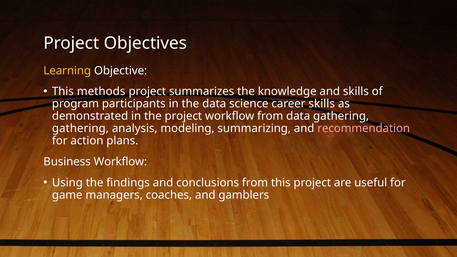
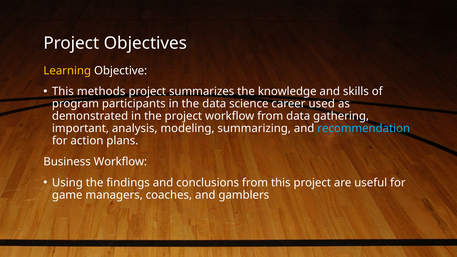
career skills: skills -> used
gathering at (80, 129): gathering -> important
recommendation colour: pink -> light blue
